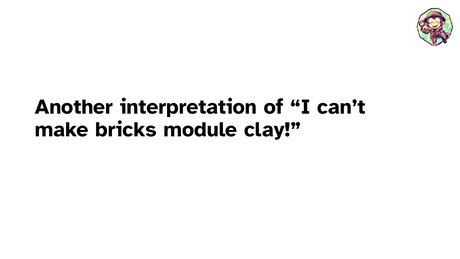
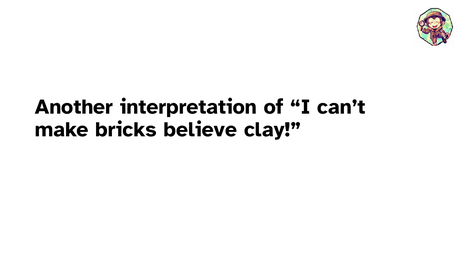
module: module -> believe
